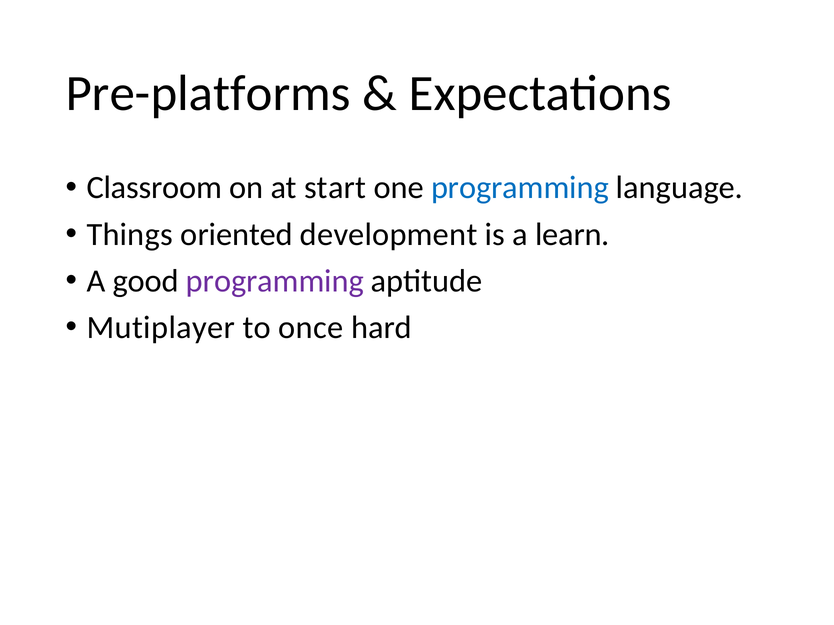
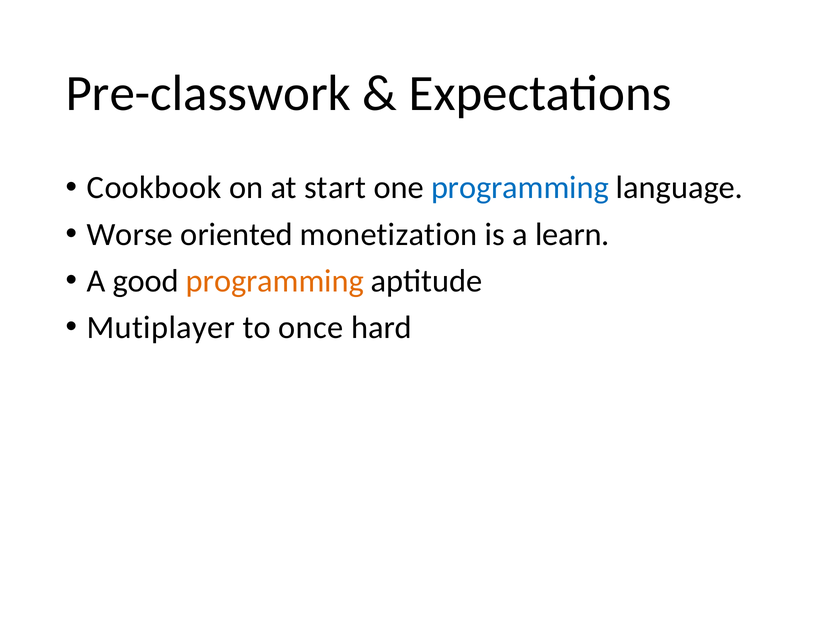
Pre-platforms: Pre-platforms -> Pre-classwork
Classroom: Classroom -> Cookbook
Things: Things -> Worse
development: development -> monetization
programming at (275, 281) colour: purple -> orange
